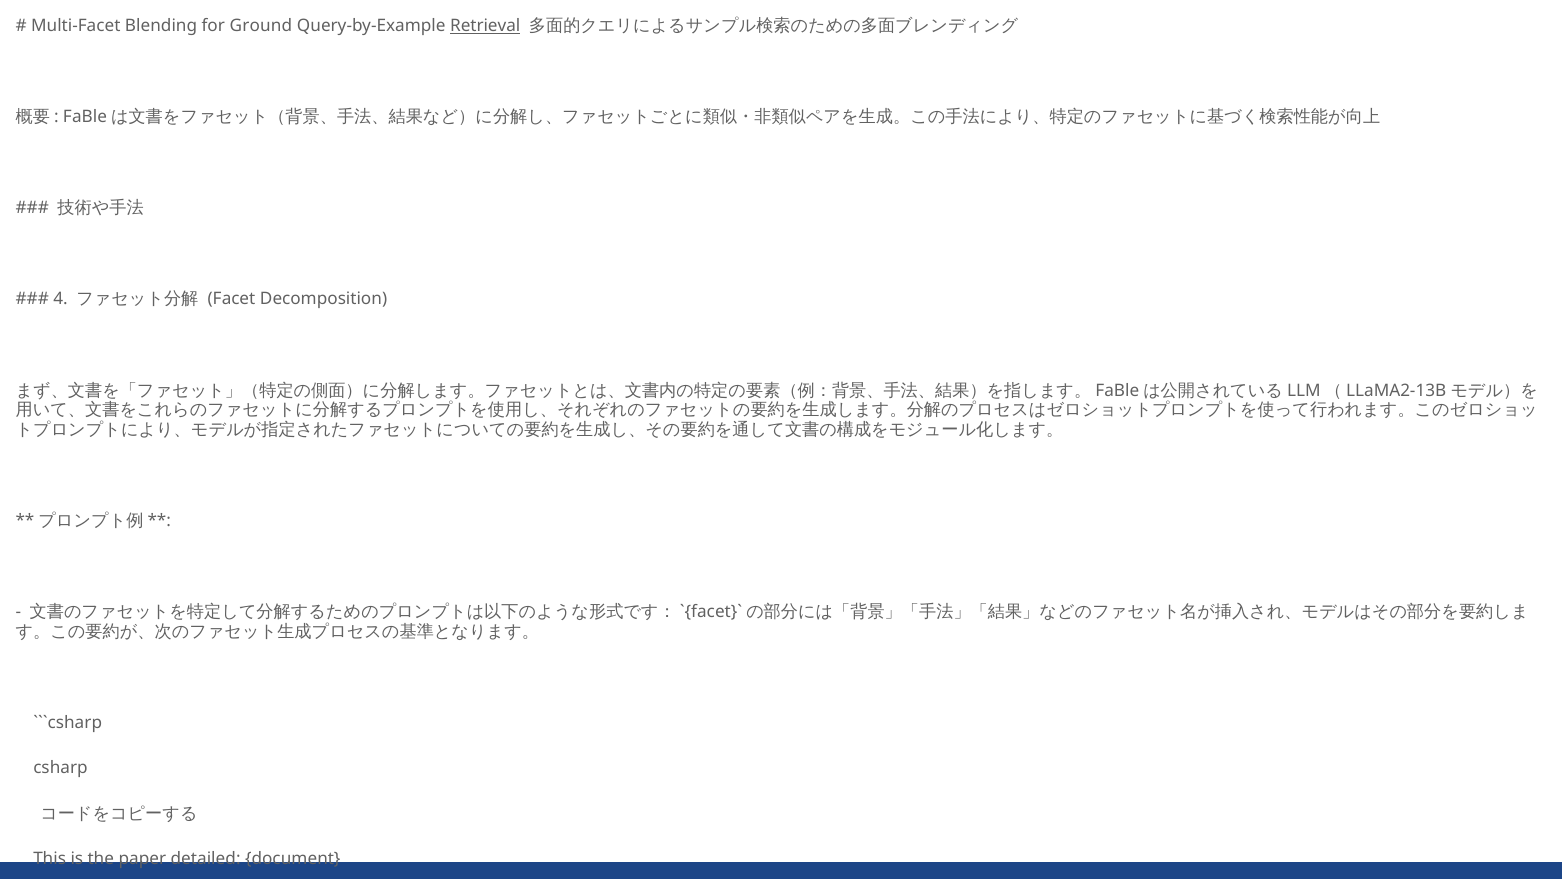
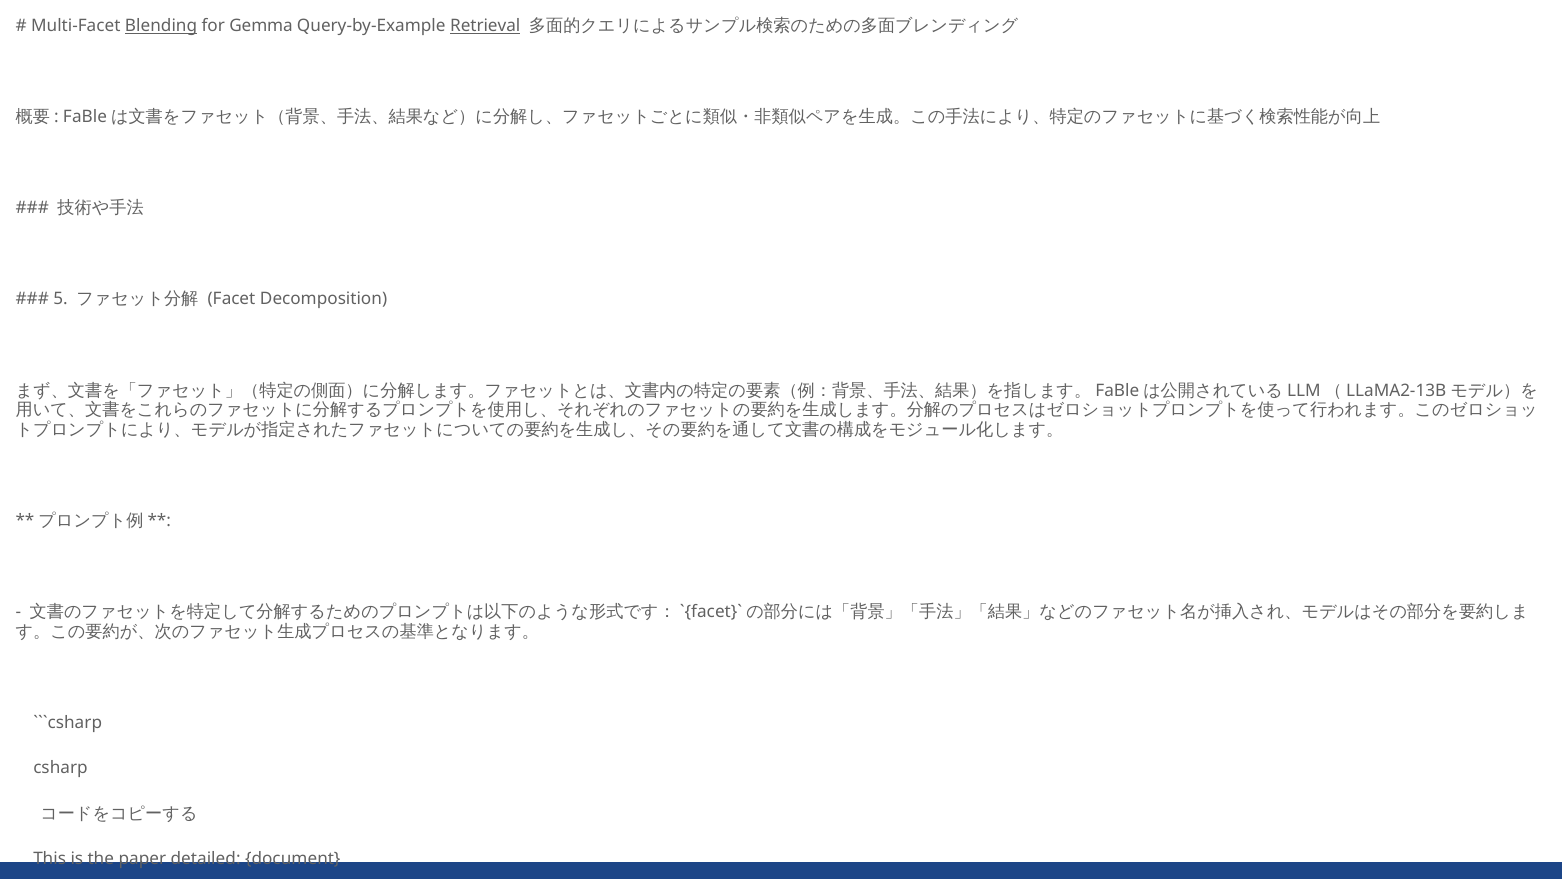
Blending underline: none -> present
Ground: Ground -> Gemma
4 at (61, 299): 4 -> 5
